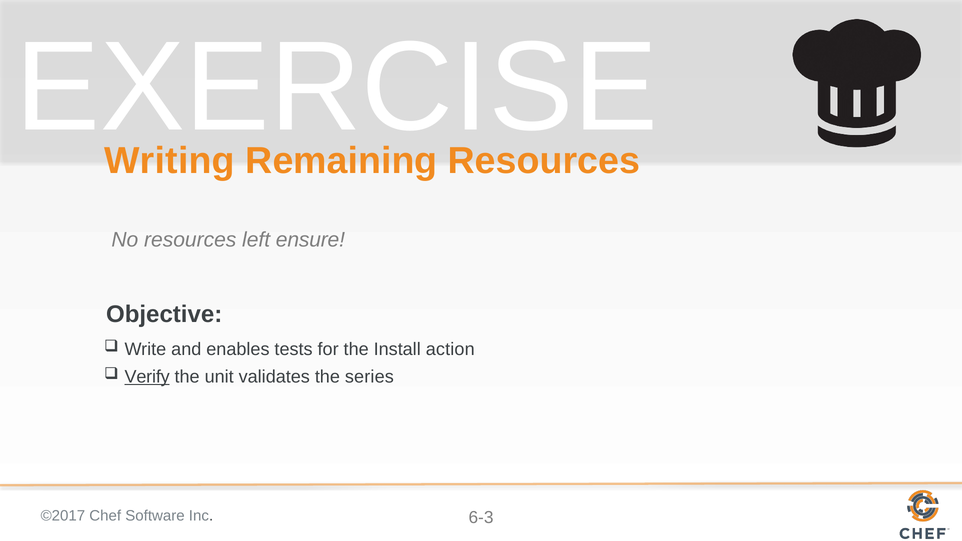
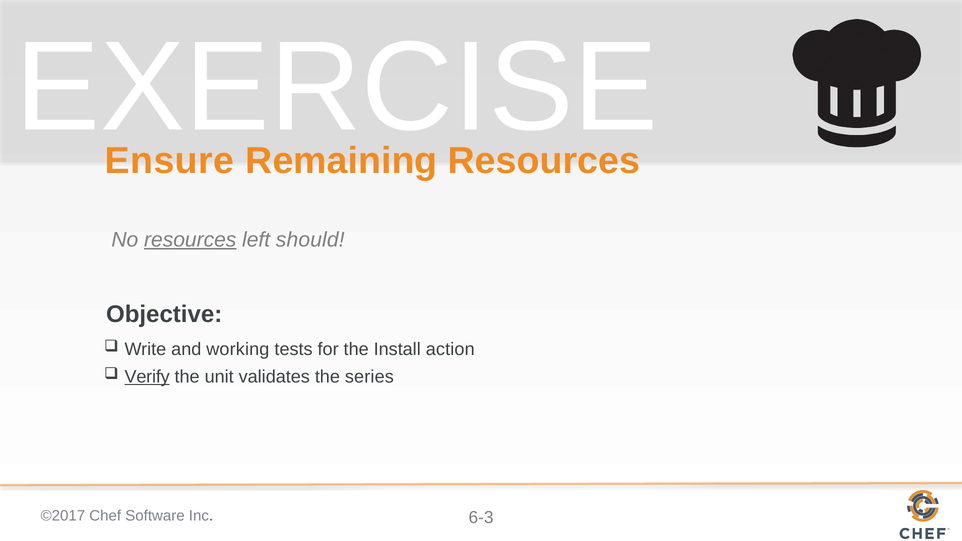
Writing: Writing -> Ensure
resources at (190, 240) underline: none -> present
ensure: ensure -> should
enables: enables -> working
